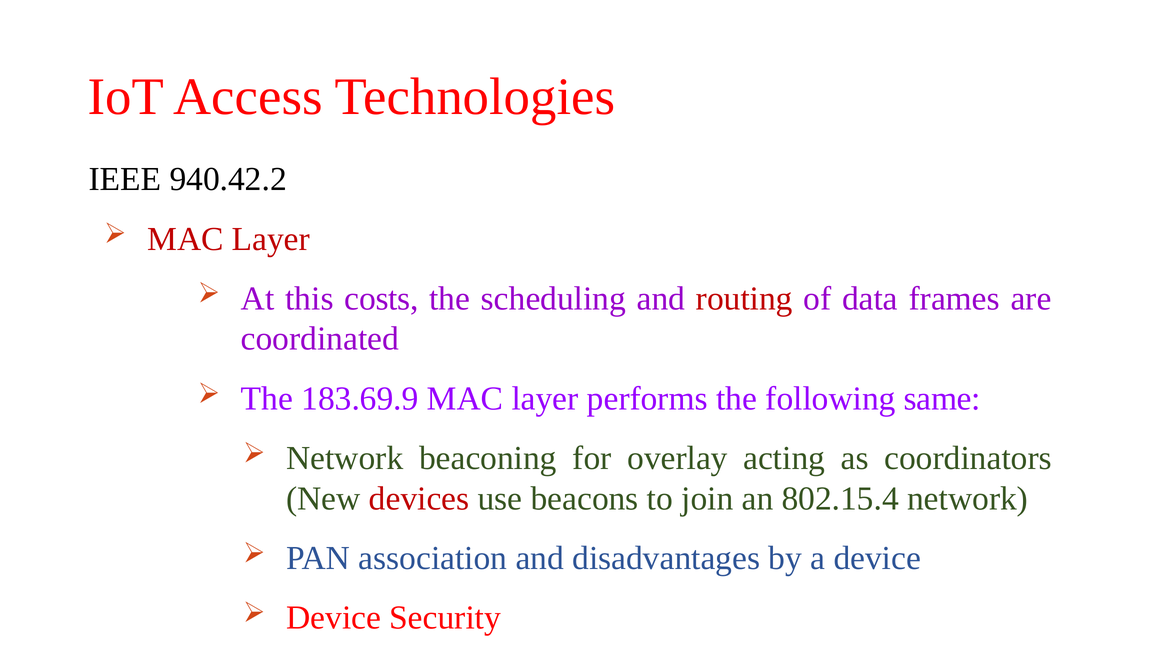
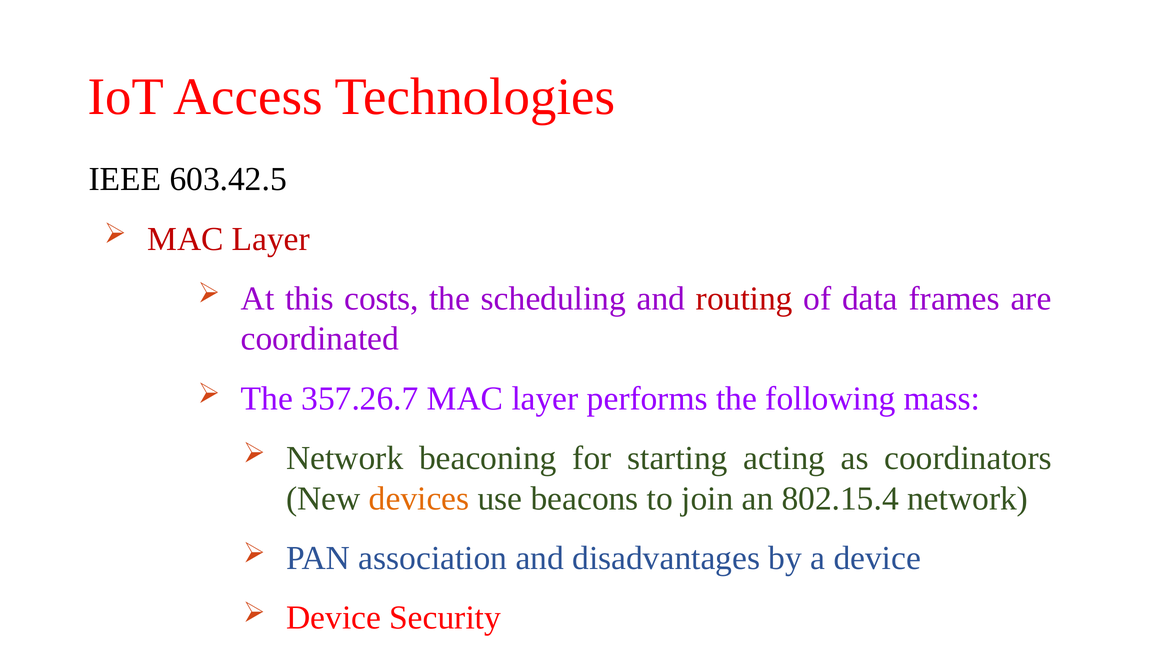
940.42.2: 940.42.2 -> 603.42.5
183.69.9: 183.69.9 -> 357.26.7
same: same -> mass
overlay: overlay -> starting
devices colour: red -> orange
